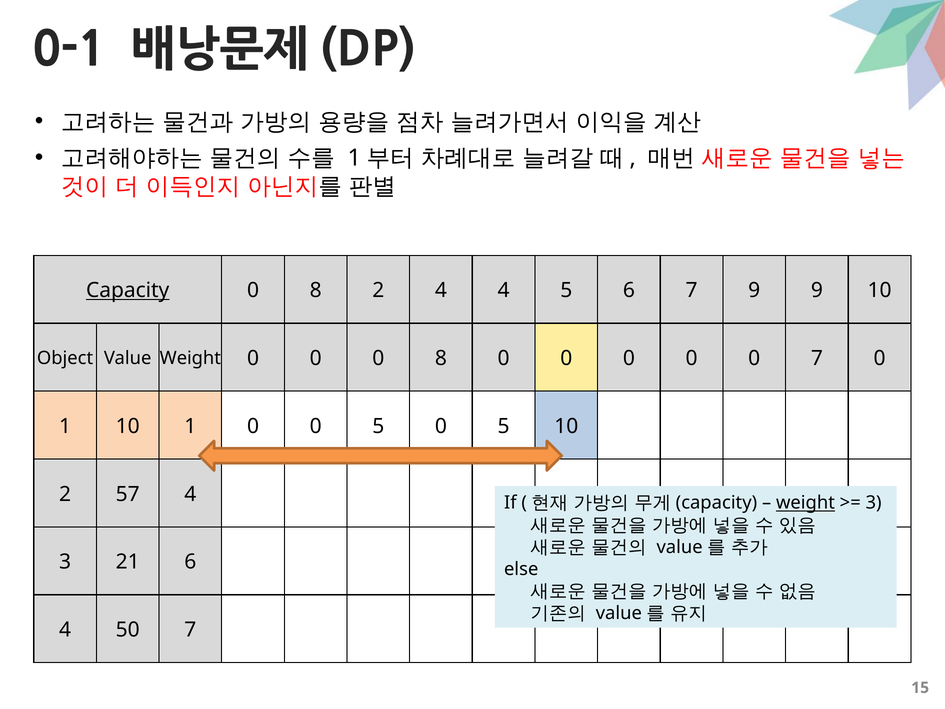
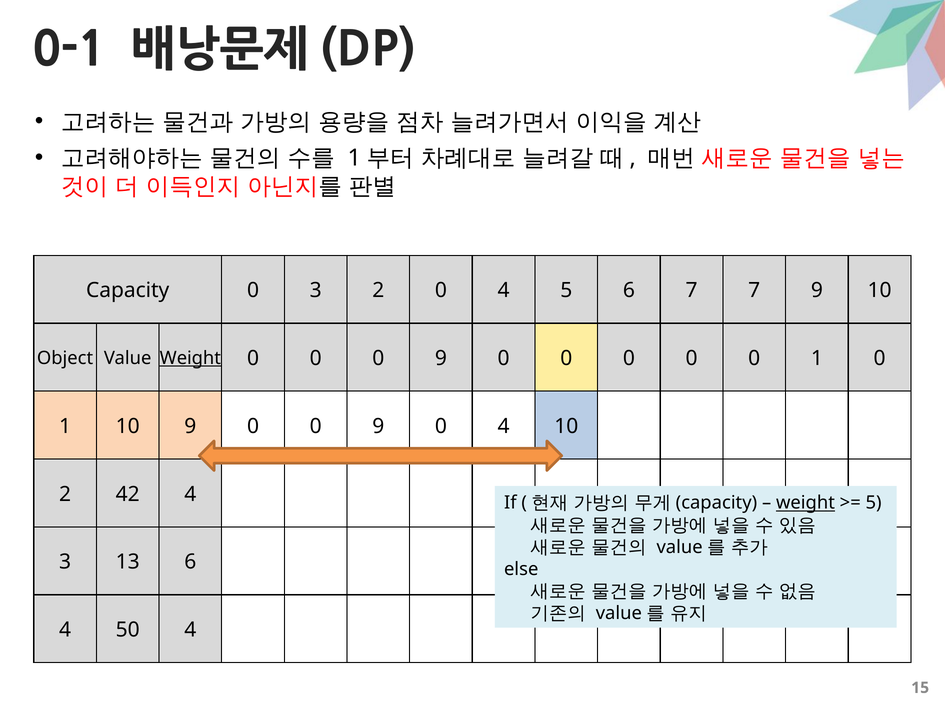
Capacity underline: present -> none
8 at (316, 290): 8 -> 3
2 4: 4 -> 0
7 9: 9 -> 7
Weight at (190, 358) underline: none -> present
0 0 0 8: 8 -> 9
0 0 7: 7 -> 1
10 1: 1 -> 9
5 at (378, 426): 5 -> 9
5 at (504, 426): 5 -> 4
57: 57 -> 42
3 at (874, 503): 3 -> 5
21: 21 -> 13
50 7: 7 -> 4
